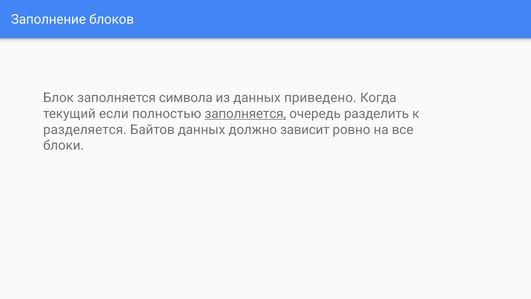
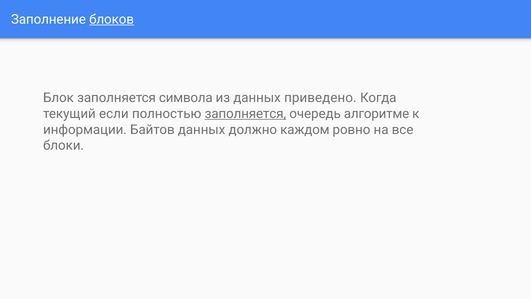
блоков underline: none -> present
разделить: разделить -> алгоритме
разделяется: разделяется -> информации
зависит: зависит -> каждом
